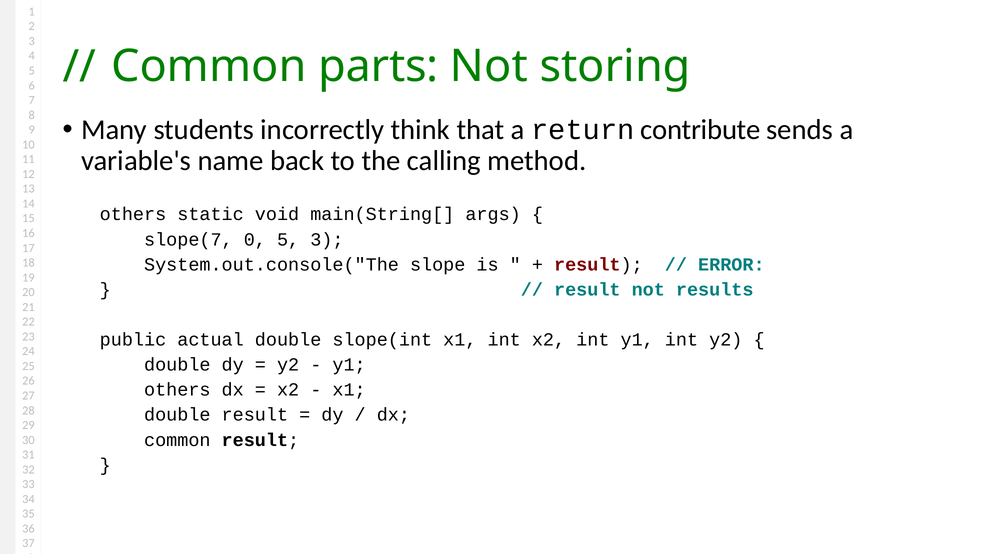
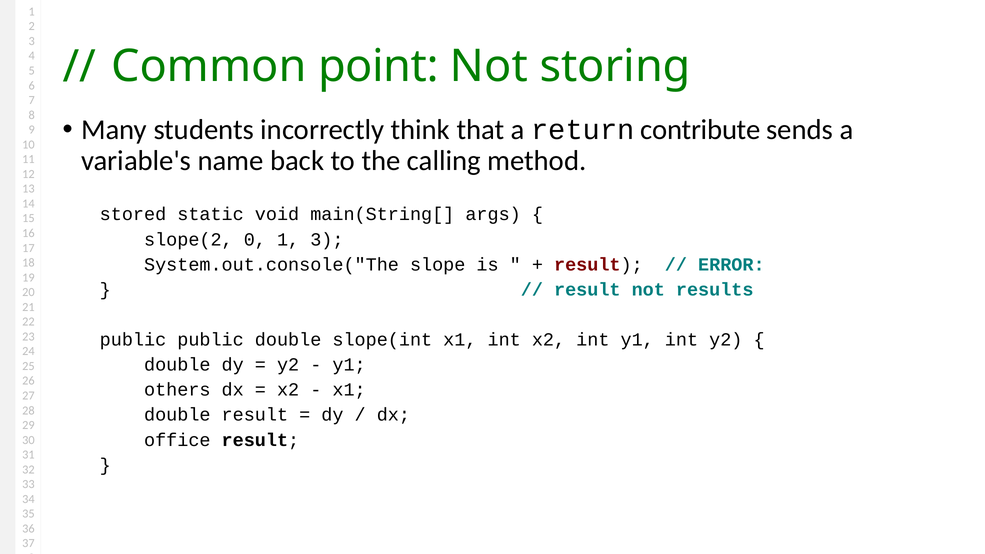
parts: parts -> point
others at (133, 214): others -> stored
slope(7: slope(7 -> slope(2
0 5: 5 -> 1
public actual: actual -> public
common at (177, 440): common -> office
